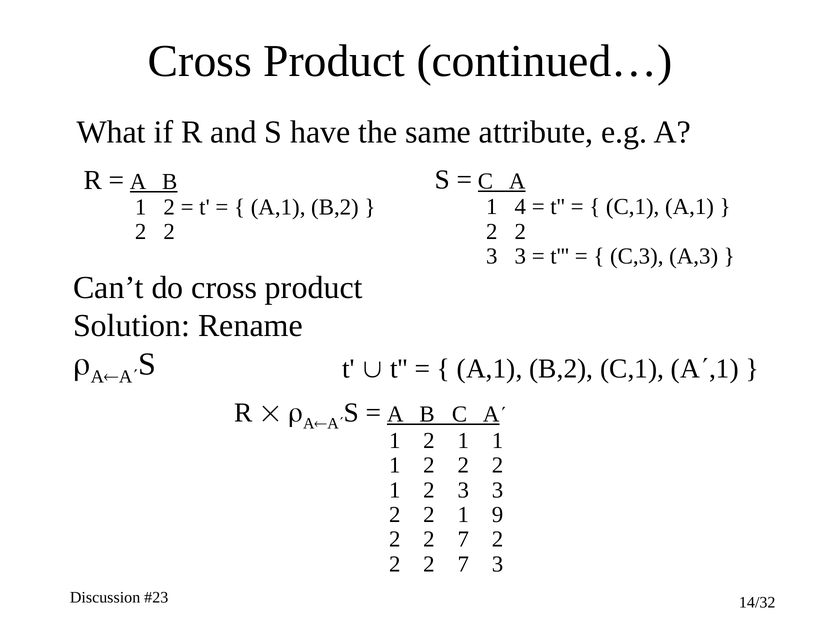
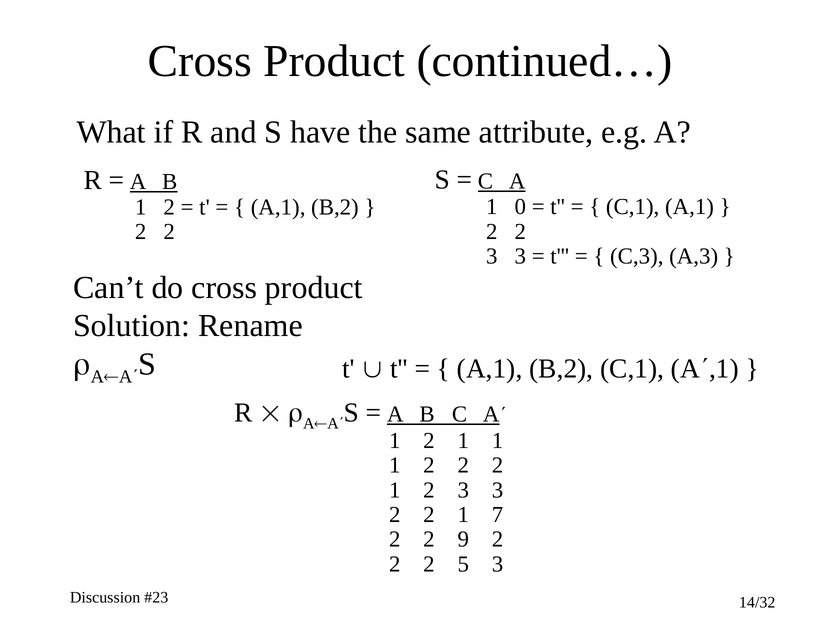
4: 4 -> 0
9: 9 -> 7
7 at (463, 540): 7 -> 9
7 at (463, 564): 7 -> 5
